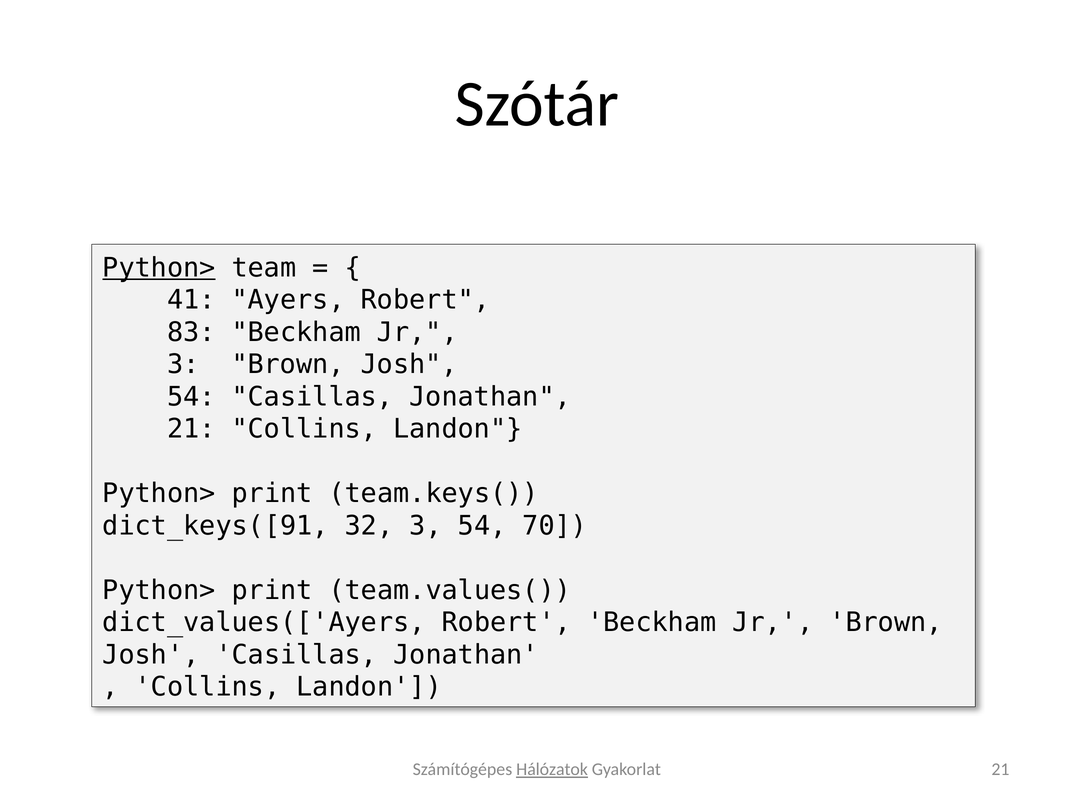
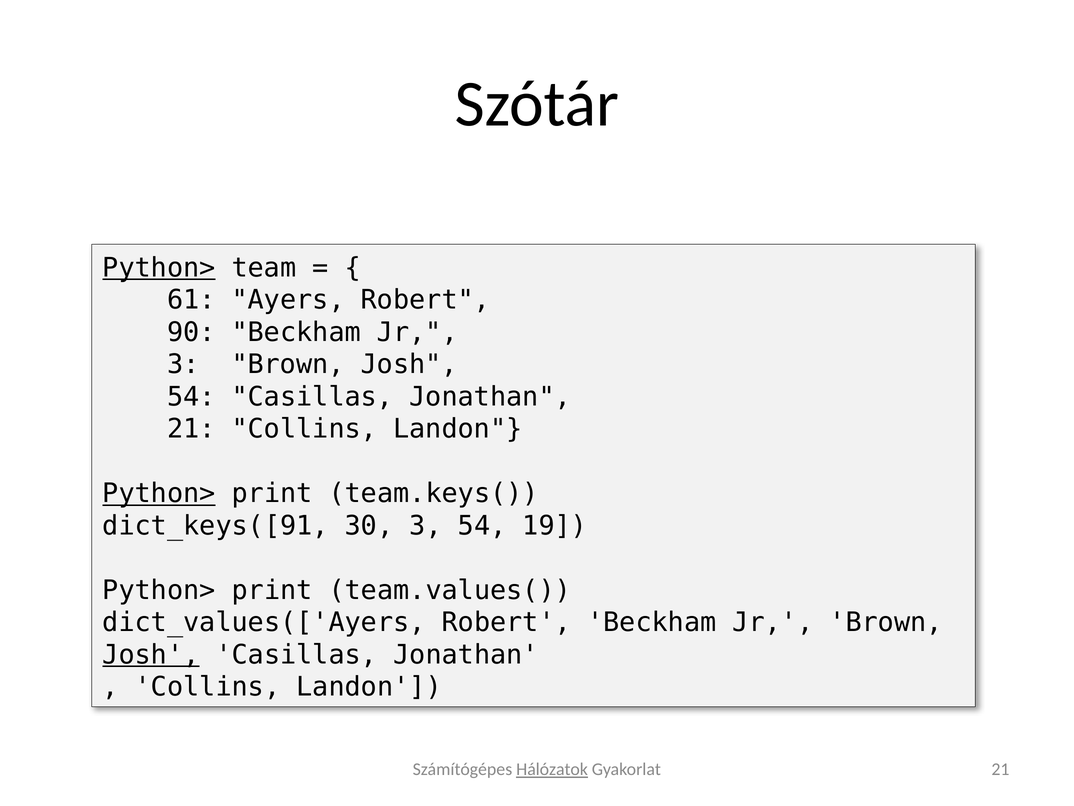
41: 41 -> 61
83: 83 -> 90
Python> at (159, 493) underline: none -> present
32: 32 -> 30
70: 70 -> 19
Josh at (151, 654) underline: none -> present
